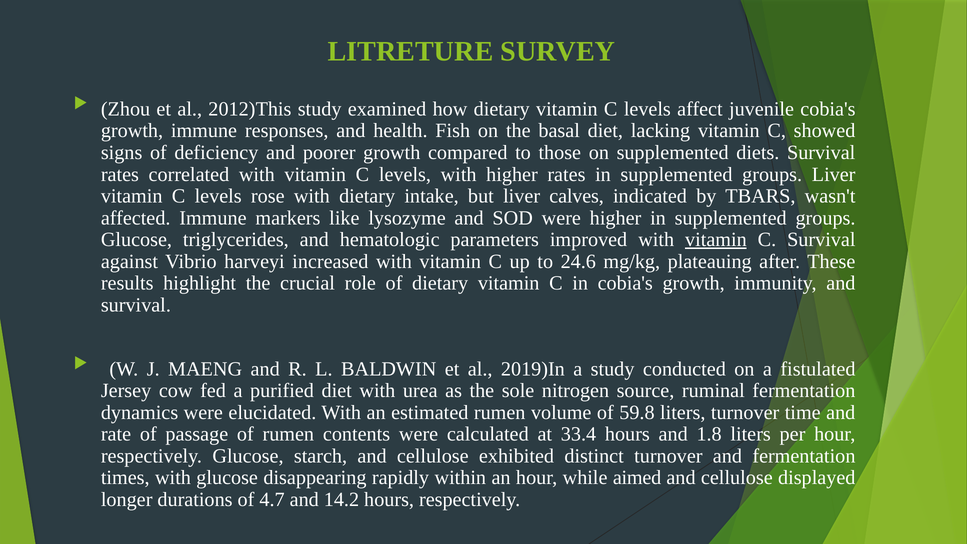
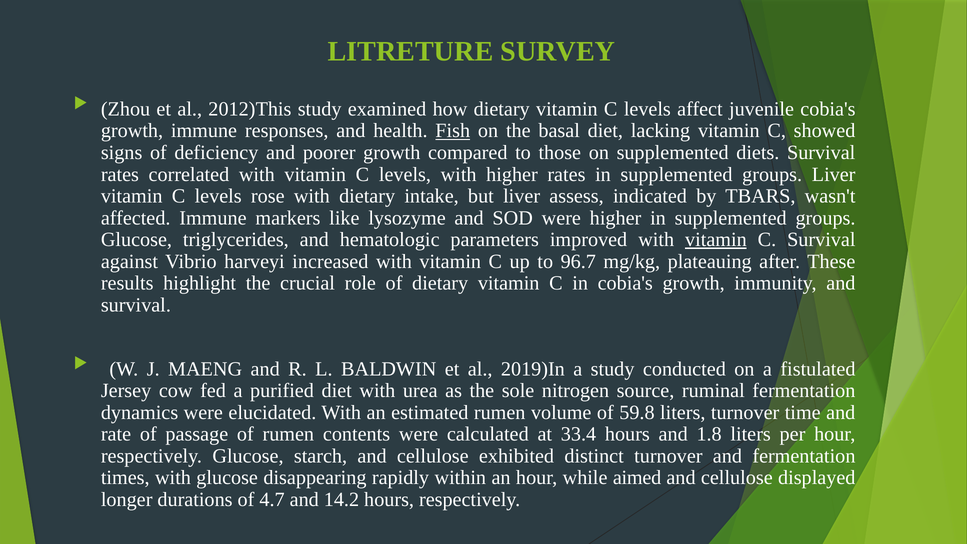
Fish underline: none -> present
calves: calves -> assess
24.6: 24.6 -> 96.7
